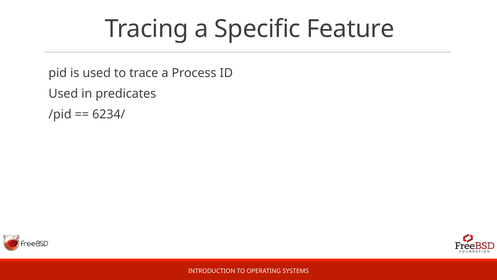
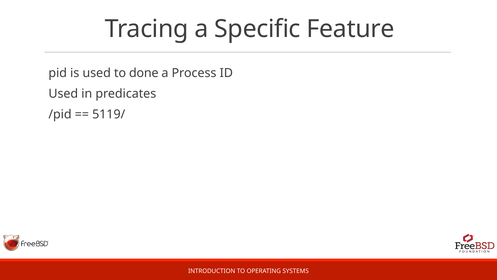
trace: trace -> done
6234/: 6234/ -> 5119/
